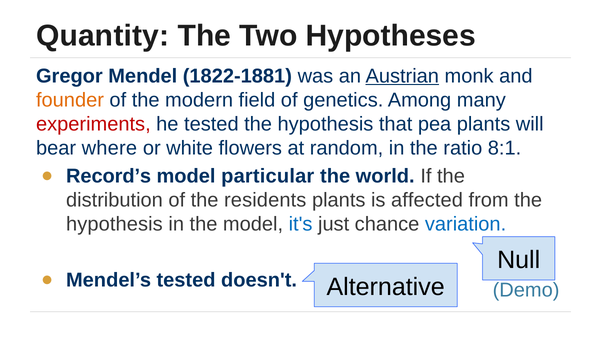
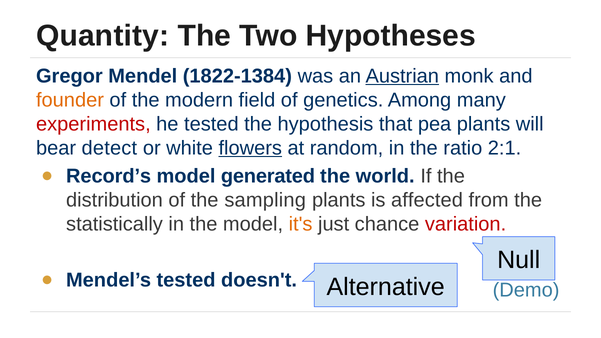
1822-1881: 1822-1881 -> 1822-1384
where: where -> detect
flowers underline: none -> present
8:1: 8:1 -> 2:1
particular: particular -> generated
residents: residents -> sampling
hypothesis at (114, 224): hypothesis -> statistically
it's colour: blue -> orange
variation colour: blue -> red
